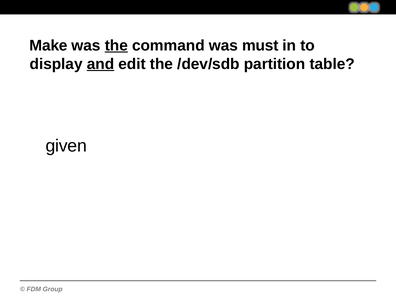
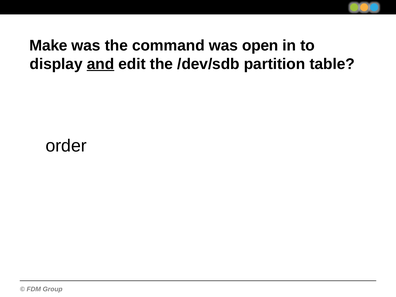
the at (116, 45) underline: present -> none
must: must -> open
given: given -> order
